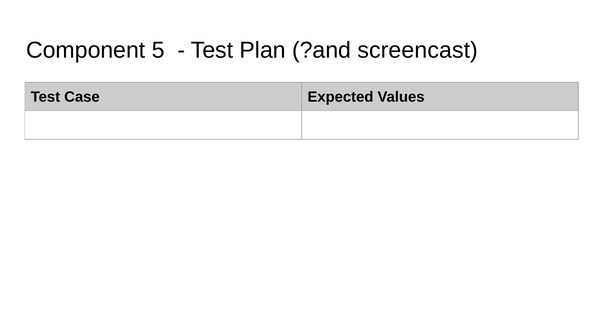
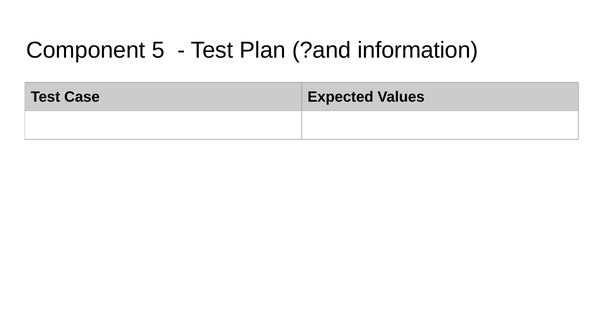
screencast: screencast -> information
